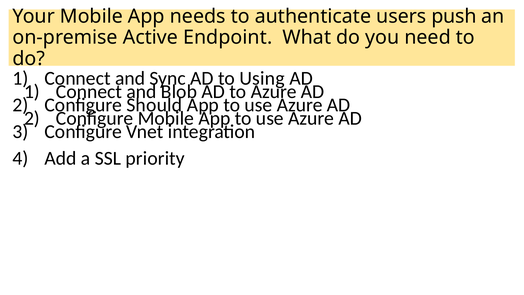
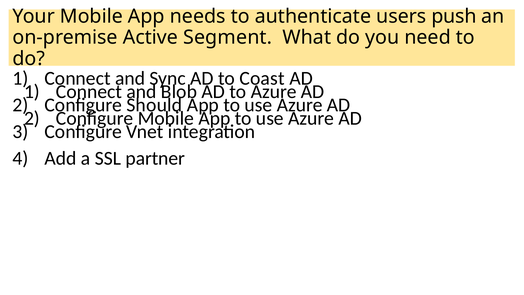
Endpoint: Endpoint -> Segment
Using: Using -> Coast
priority: priority -> partner
